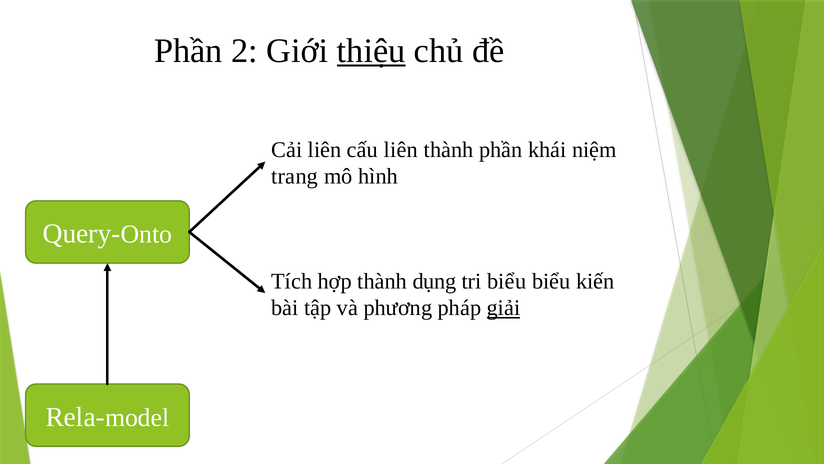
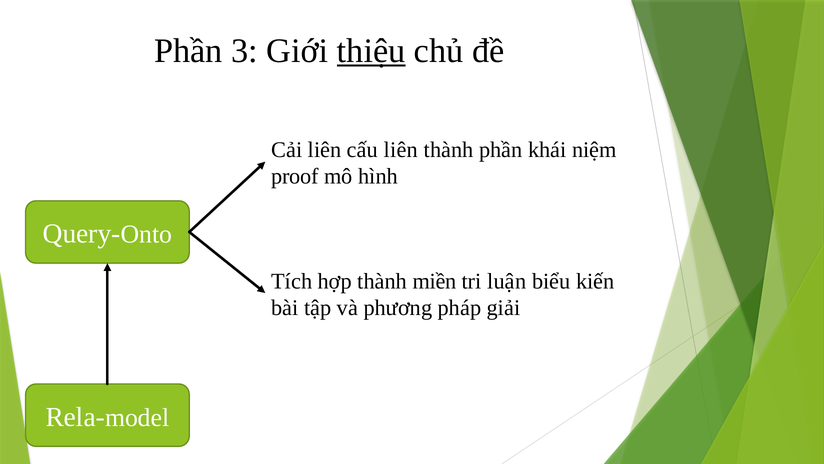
2: 2 -> 3
trang: trang -> proof
dụng: dụng -> miền
tri biểu: biểu -> luận
giải underline: present -> none
